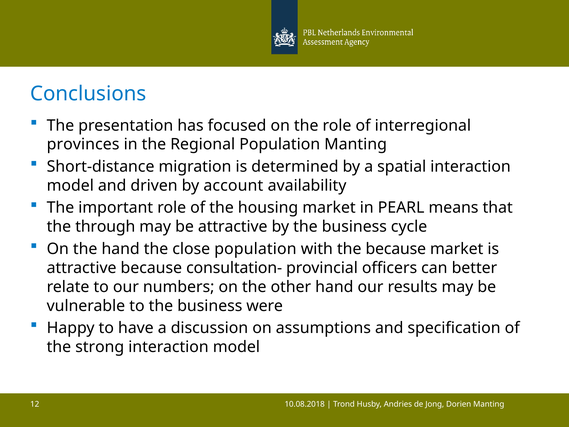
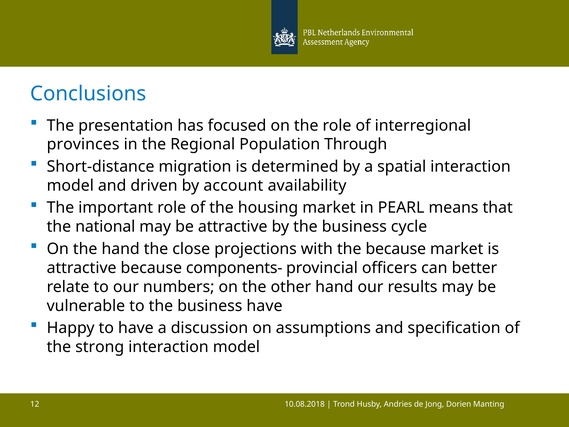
Population Manting: Manting -> Through
through: through -> national
close population: population -> projections
consultation-: consultation- -> components-
business were: were -> have
